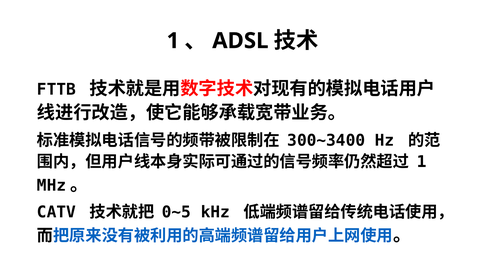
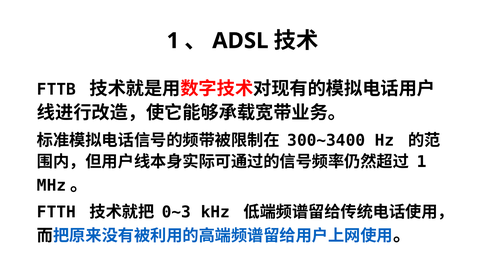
CATV: CATV -> FTTH
0~5: 0~5 -> 0~3
